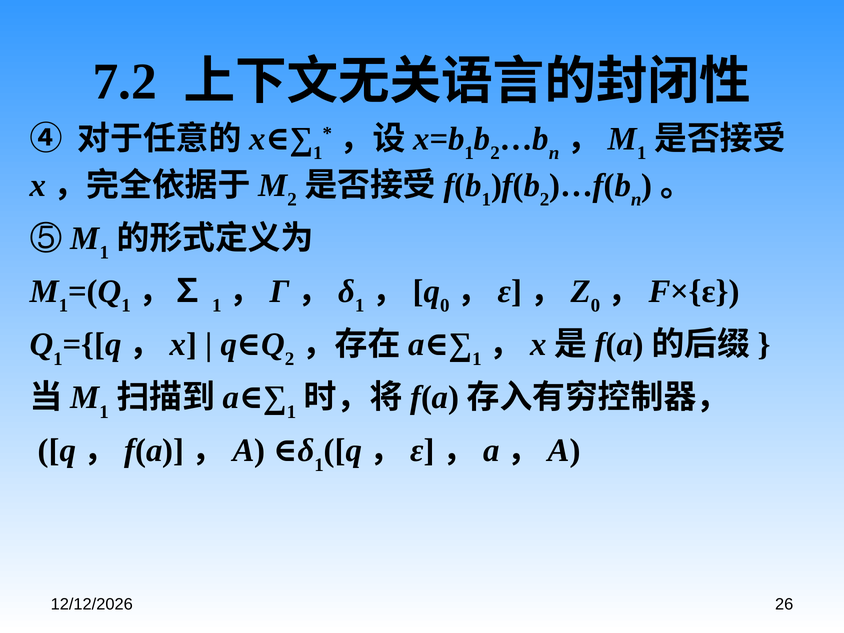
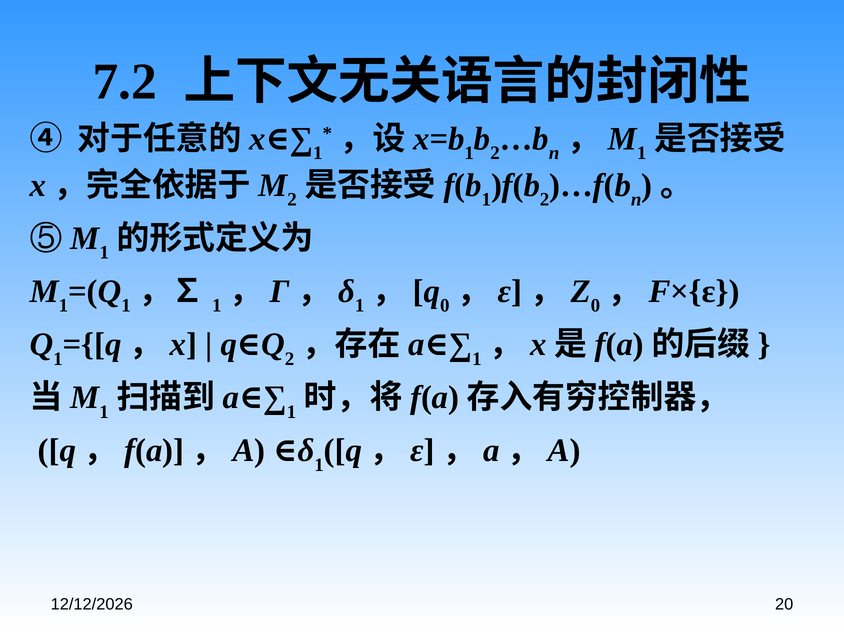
26: 26 -> 20
